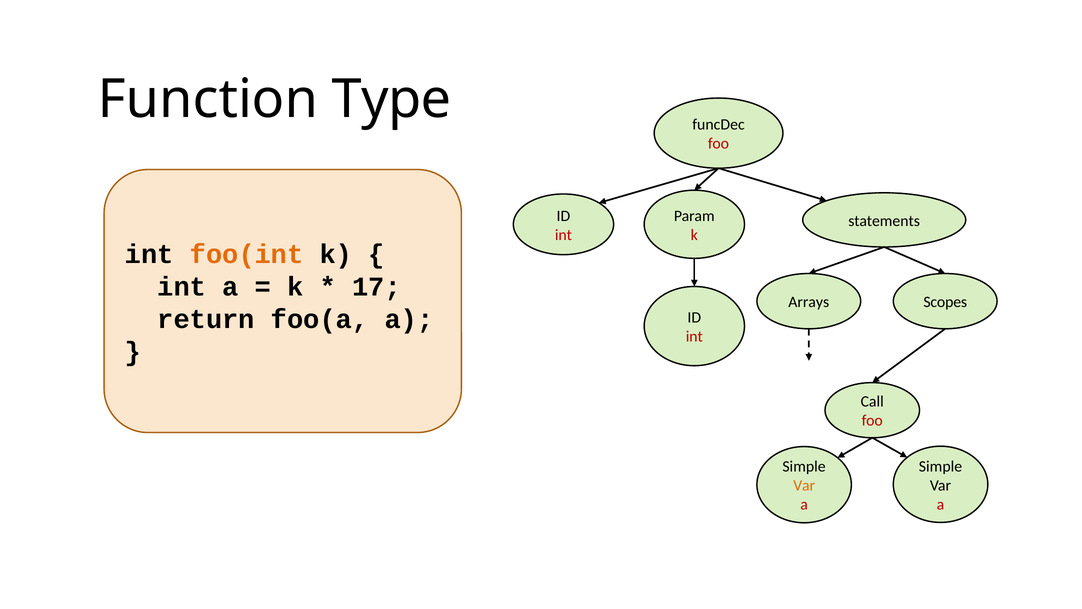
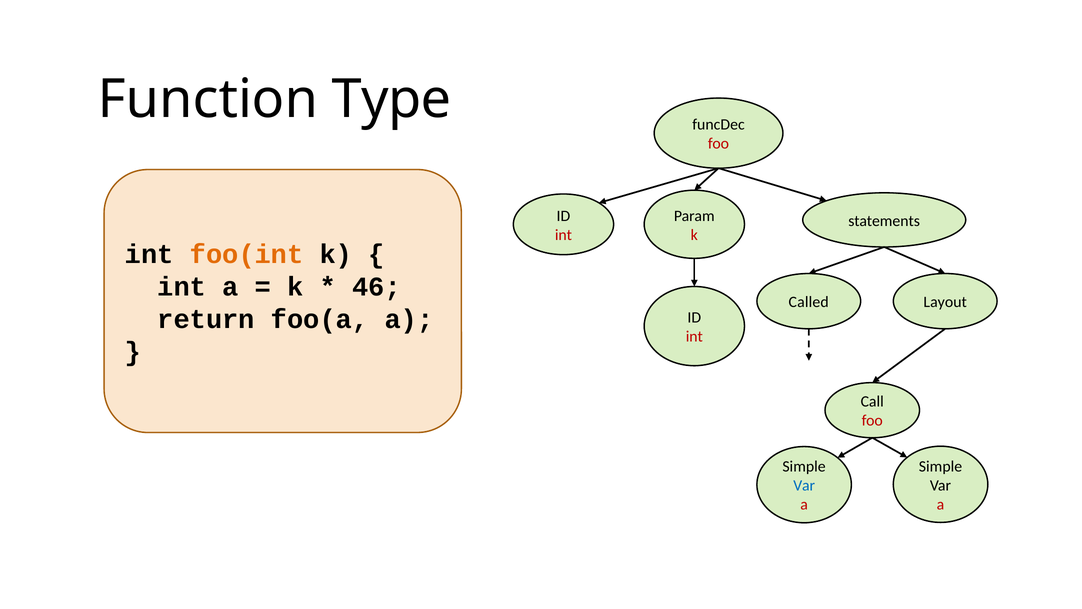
17: 17 -> 46
Arrays: Arrays -> Called
Scopes: Scopes -> Layout
Var at (804, 485) colour: orange -> blue
